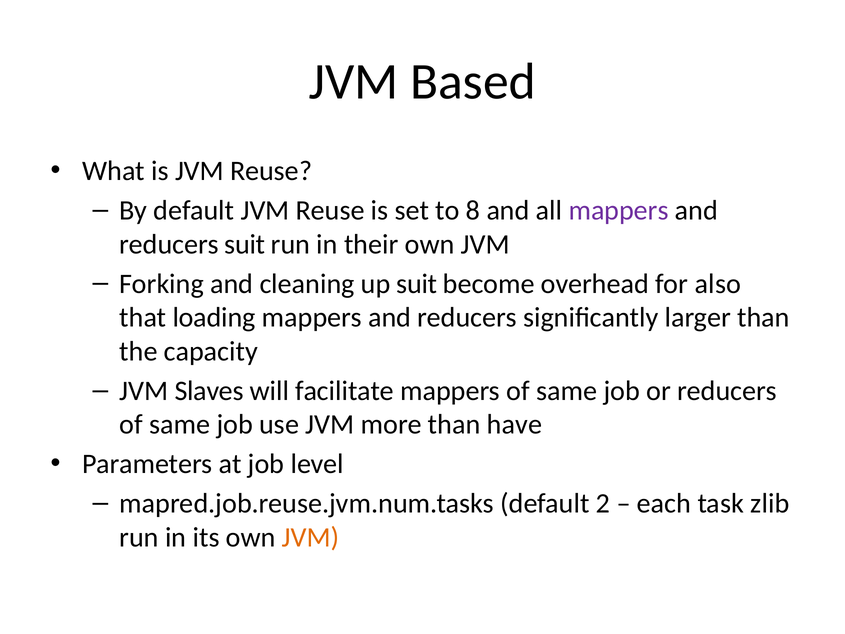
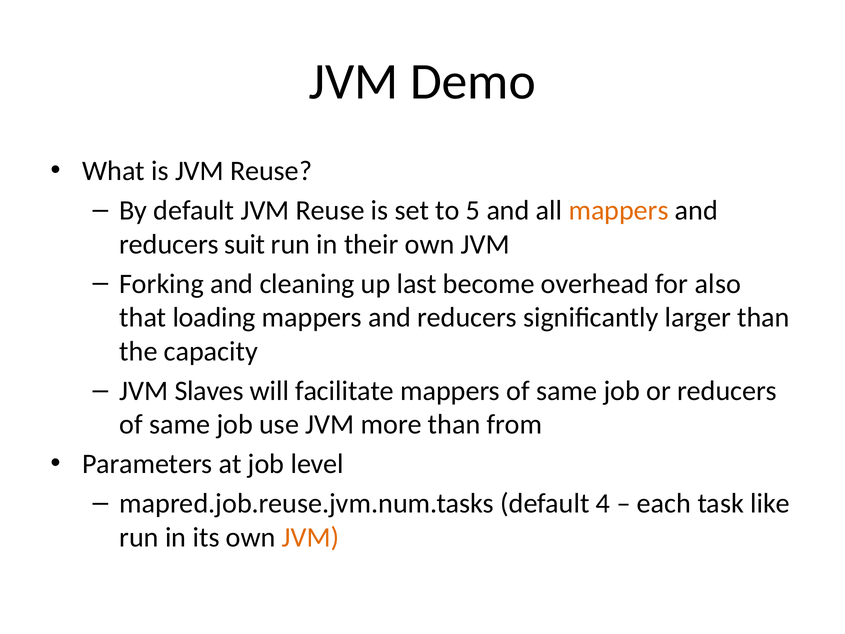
Based: Based -> Demo
8: 8 -> 5
mappers at (619, 210) colour: purple -> orange
up suit: suit -> last
have: have -> from
2: 2 -> 4
zlib: zlib -> like
